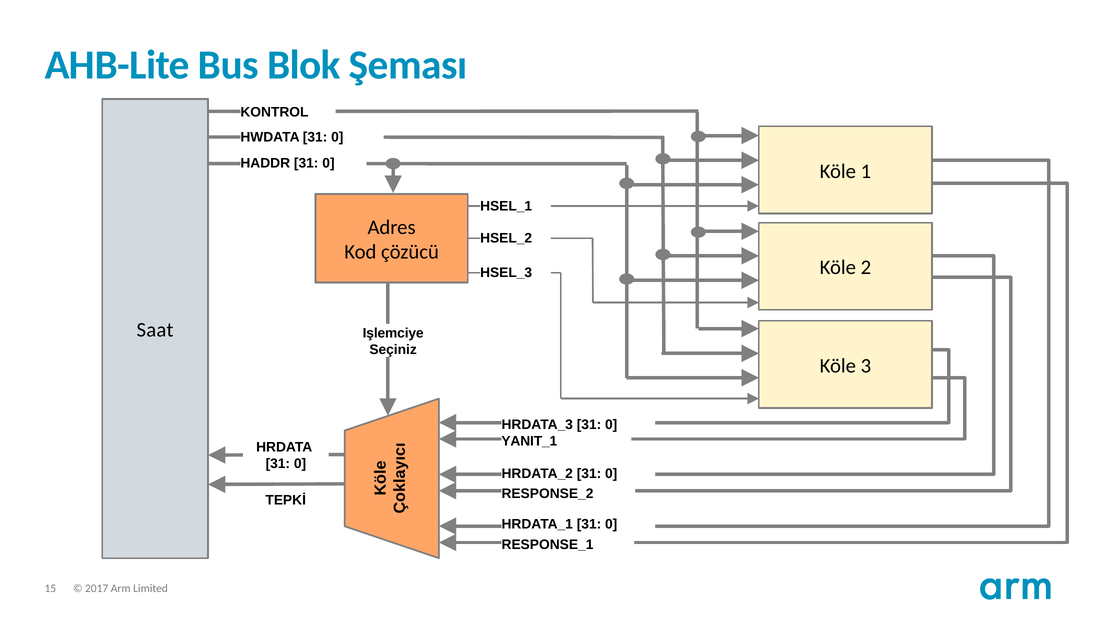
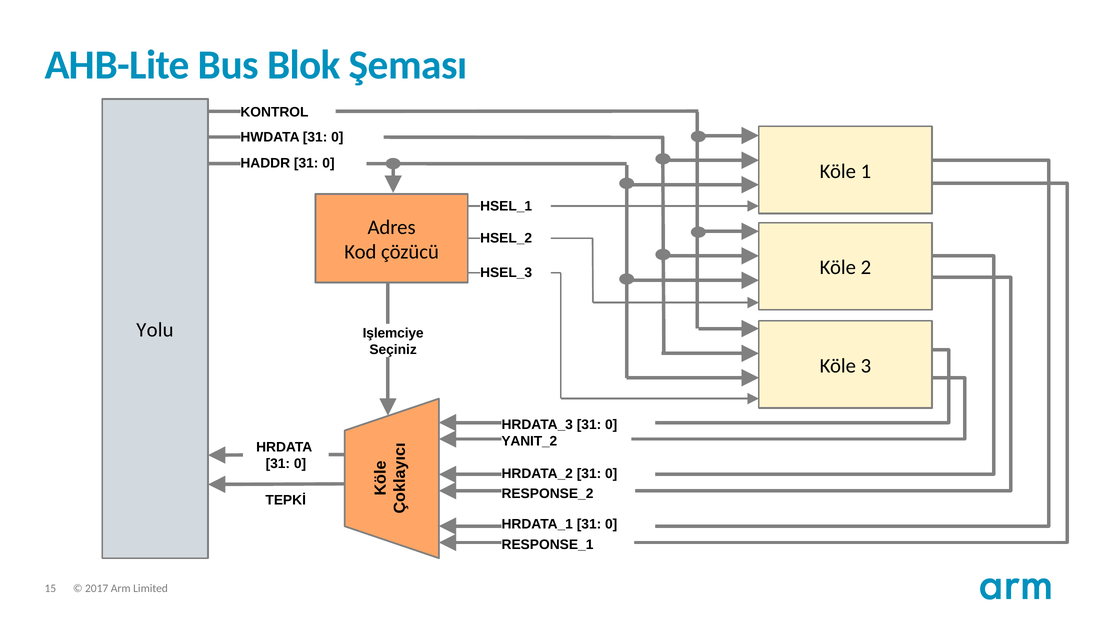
Saat: Saat -> Yolu
YANIT_1: YANIT_1 -> YANIT_2
